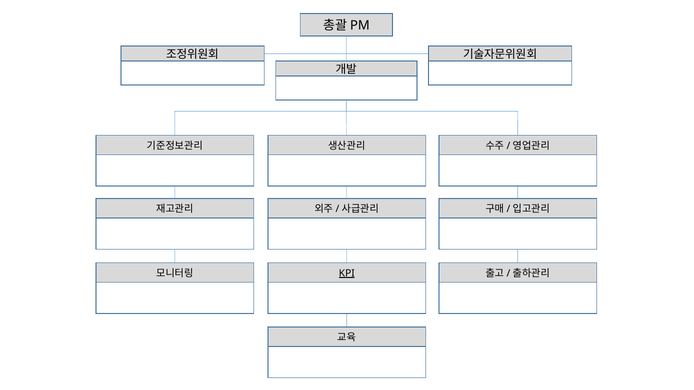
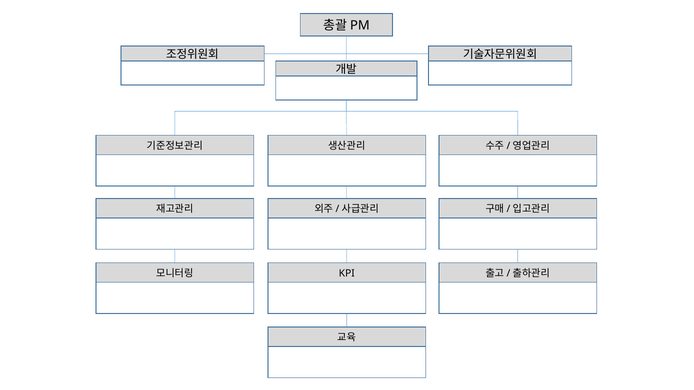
KPI underline: present -> none
